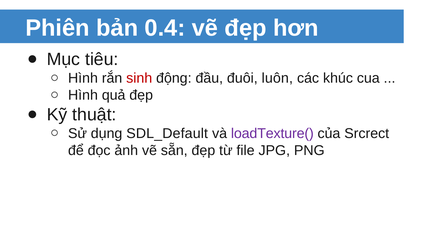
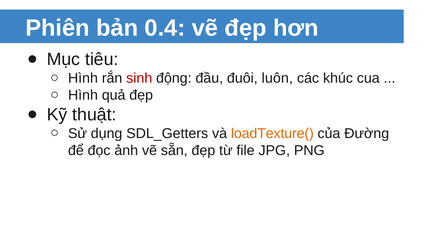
SDL_Default: SDL_Default -> SDL_Getters
loadTexture( colour: purple -> orange
Srcrect: Srcrect -> Đường
